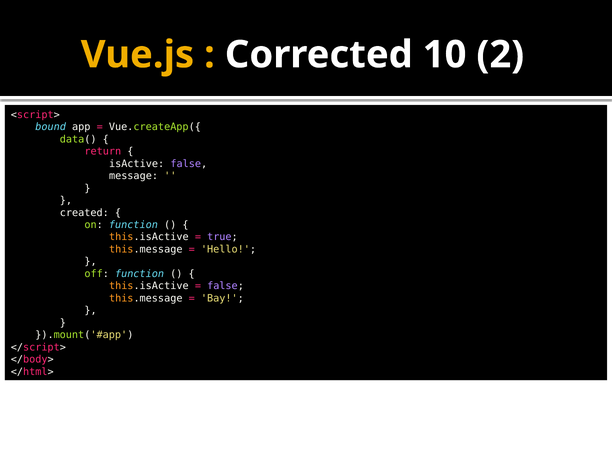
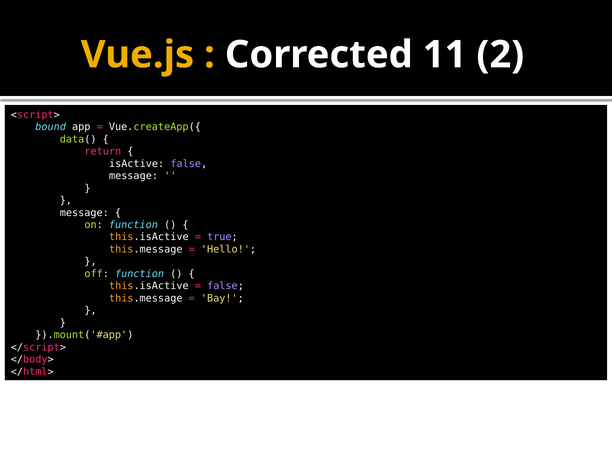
10: 10 -> 11
created at (84, 213): created -> message
